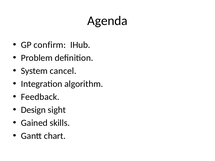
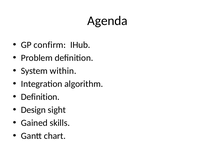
cancel: cancel -> within
Feedback at (40, 97): Feedback -> Definition
